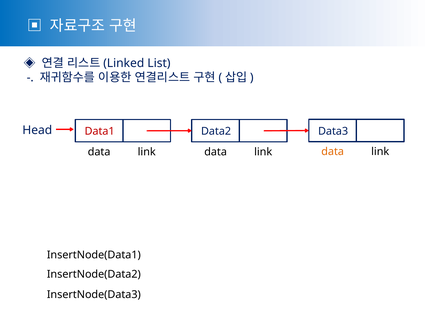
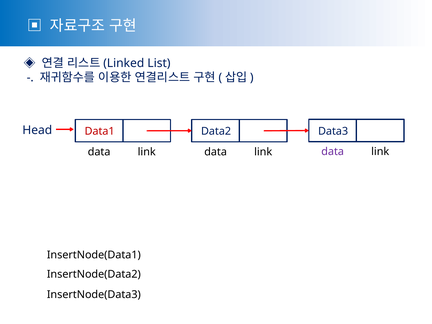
data at (333, 152) colour: orange -> purple
